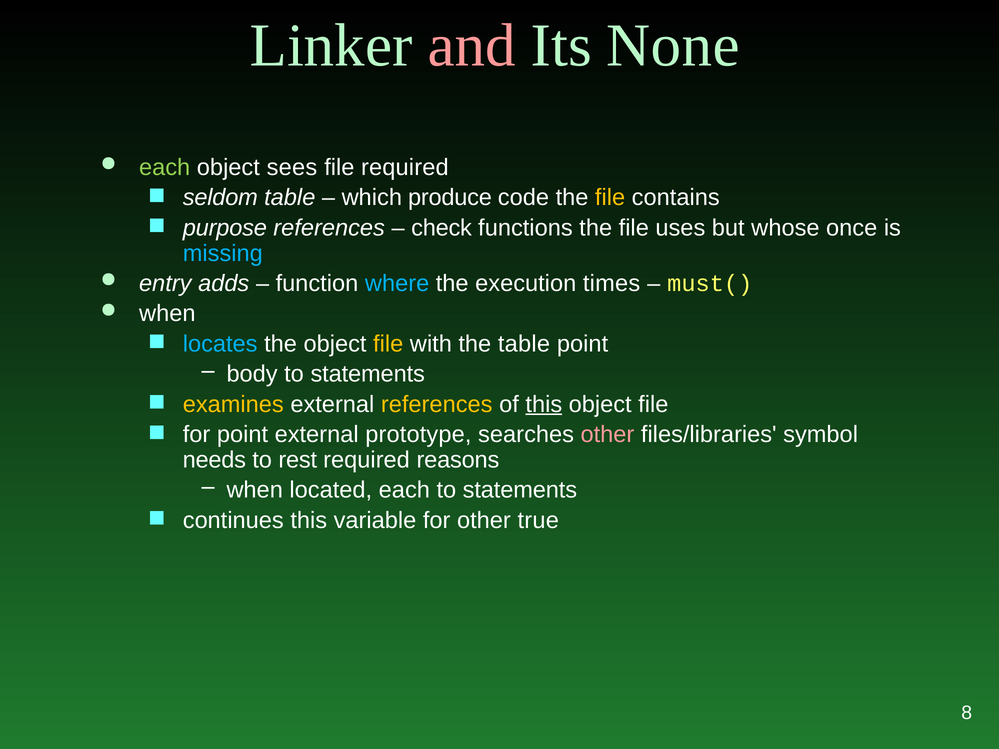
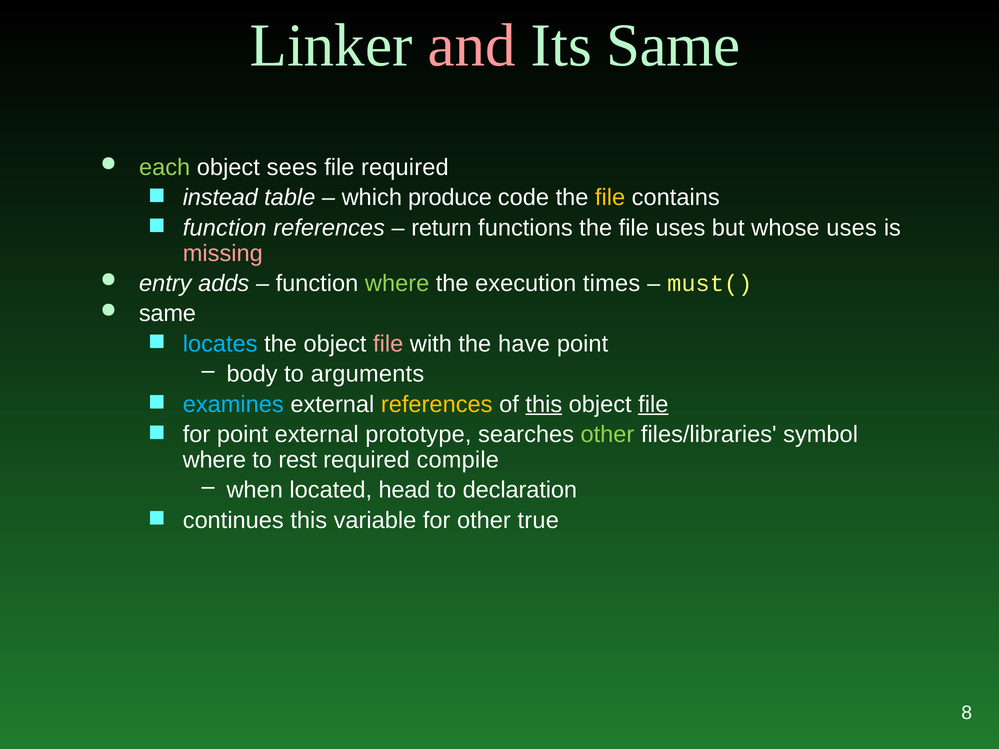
Its None: None -> Same
seldom: seldom -> instead
purpose at (225, 228): purpose -> function
check: check -> return
whose once: once -> uses
missing colour: light blue -> pink
where at (397, 284) colour: light blue -> light green
when at (167, 314): when -> same
file at (388, 344) colour: yellow -> pink
the table: table -> have
statements at (368, 374): statements -> arguments
examines colour: yellow -> light blue
file at (653, 404) underline: none -> present
other at (607, 435) colour: pink -> light green
needs at (214, 460): needs -> where
reasons: reasons -> compile
located each: each -> head
statements at (520, 490): statements -> declaration
